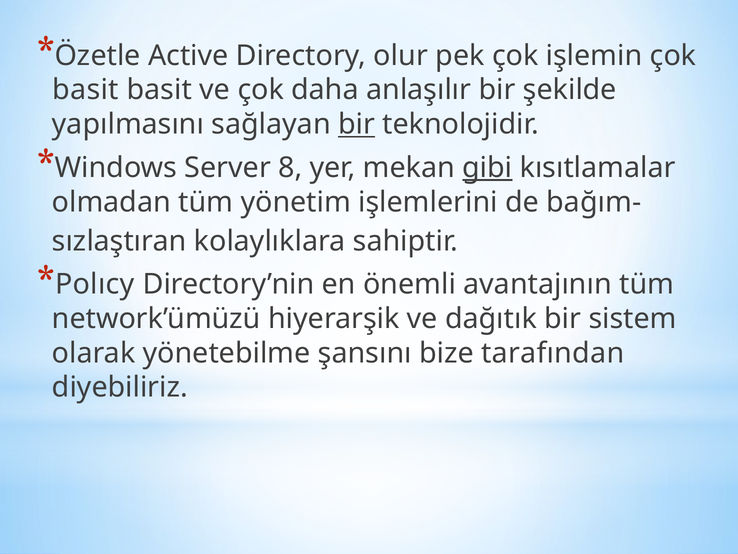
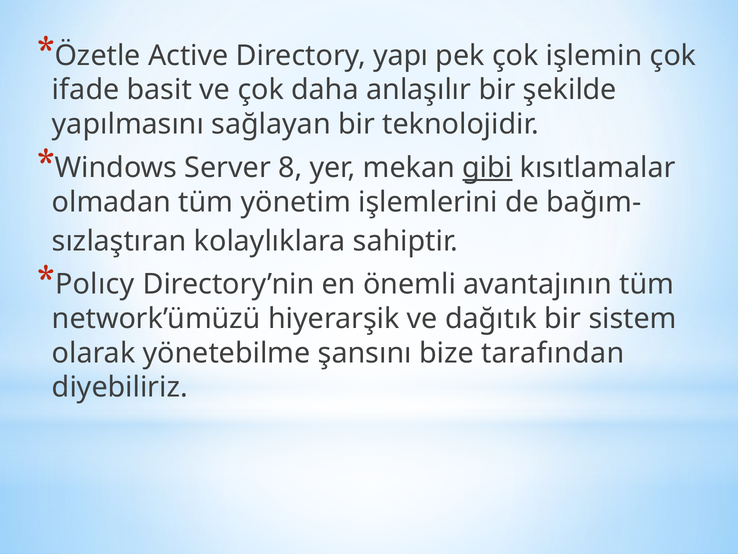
olur: olur -> yapı
basit at (86, 90): basit -> ifade
bir at (357, 124) underline: present -> none
